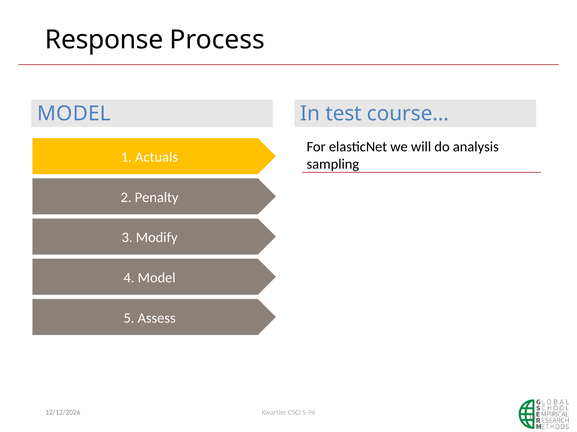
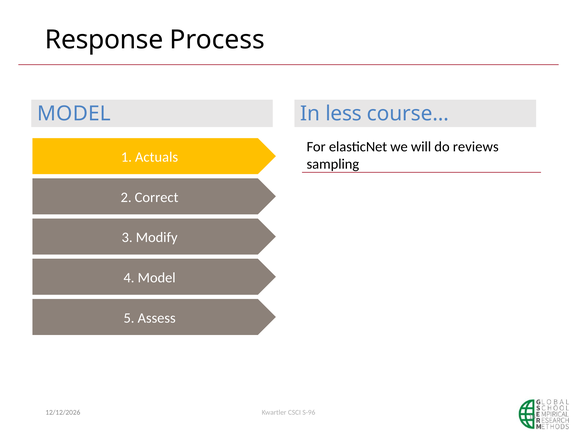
test: test -> less
analysis: analysis -> reviews
Penalty: Penalty -> Correct
